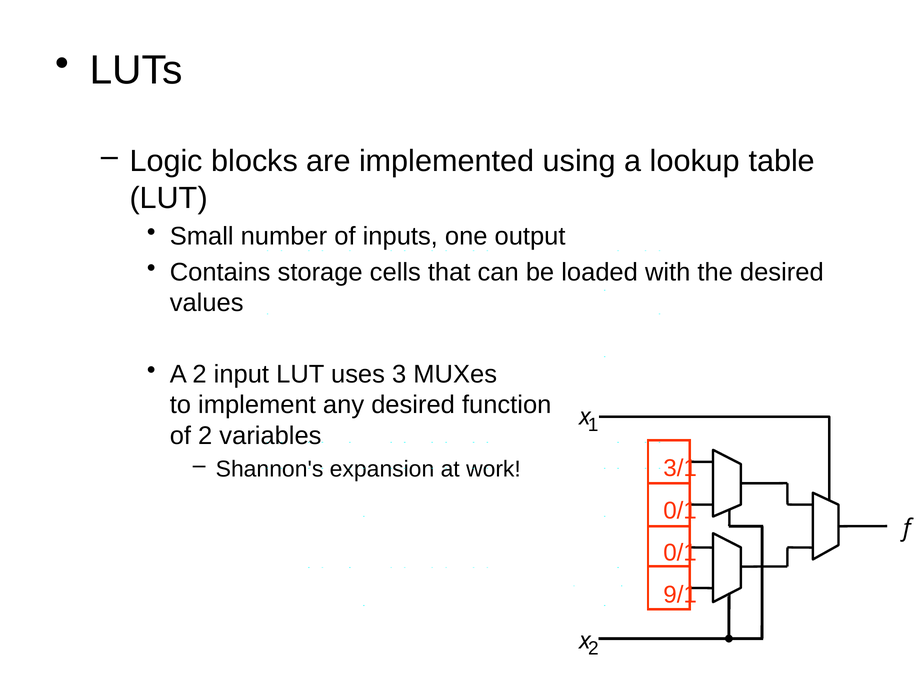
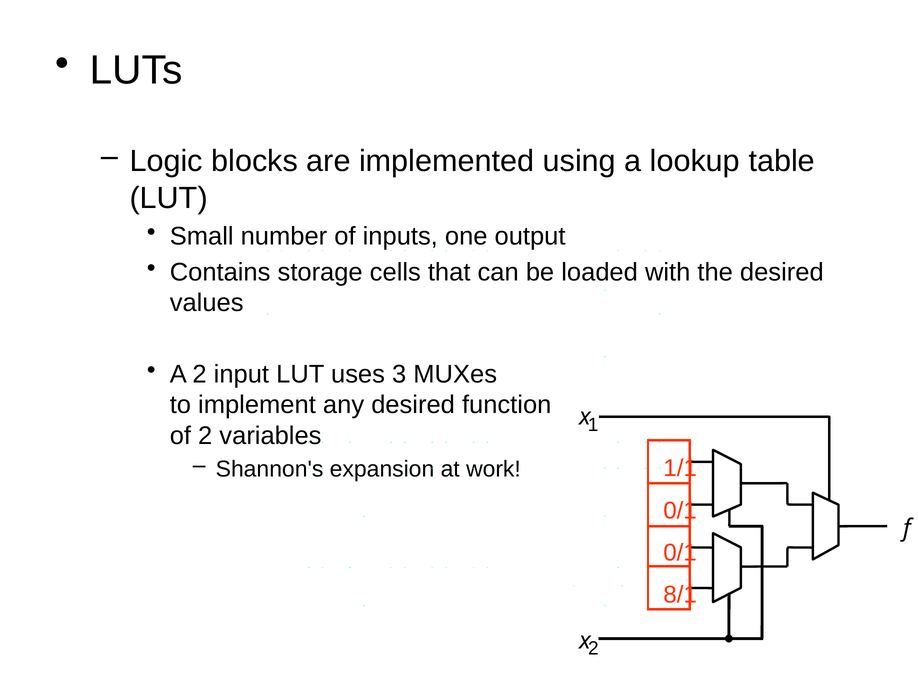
3/1: 3/1 -> 1/1
9/1: 9/1 -> 8/1
